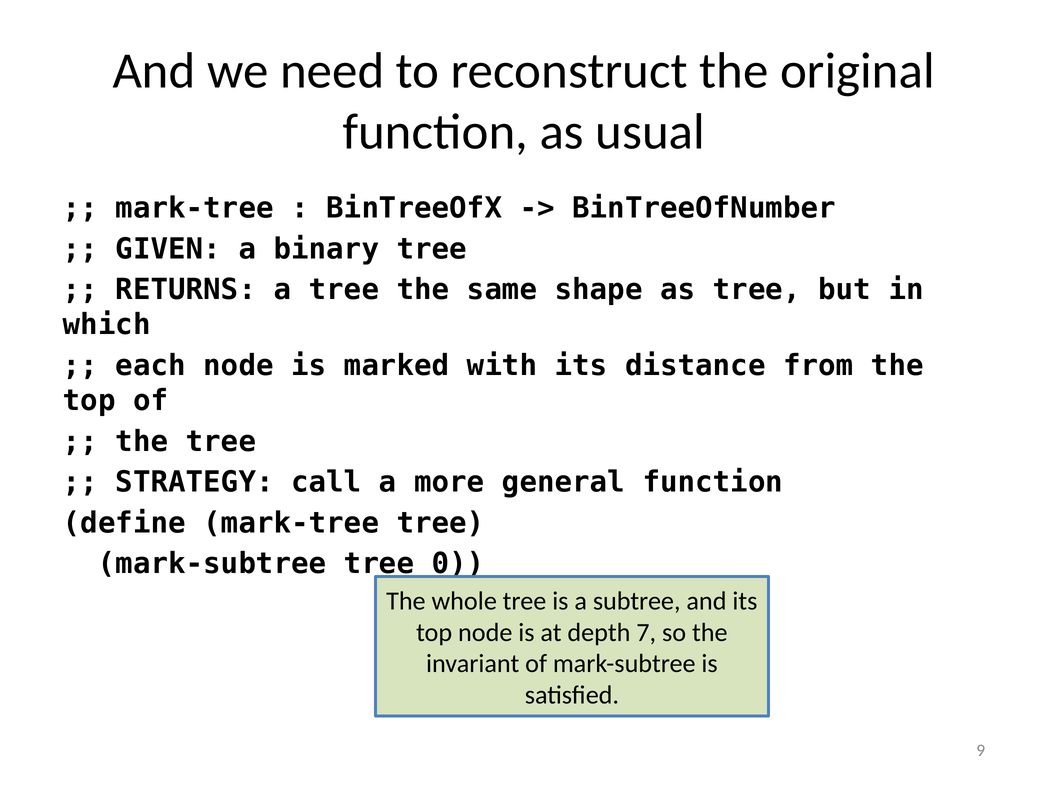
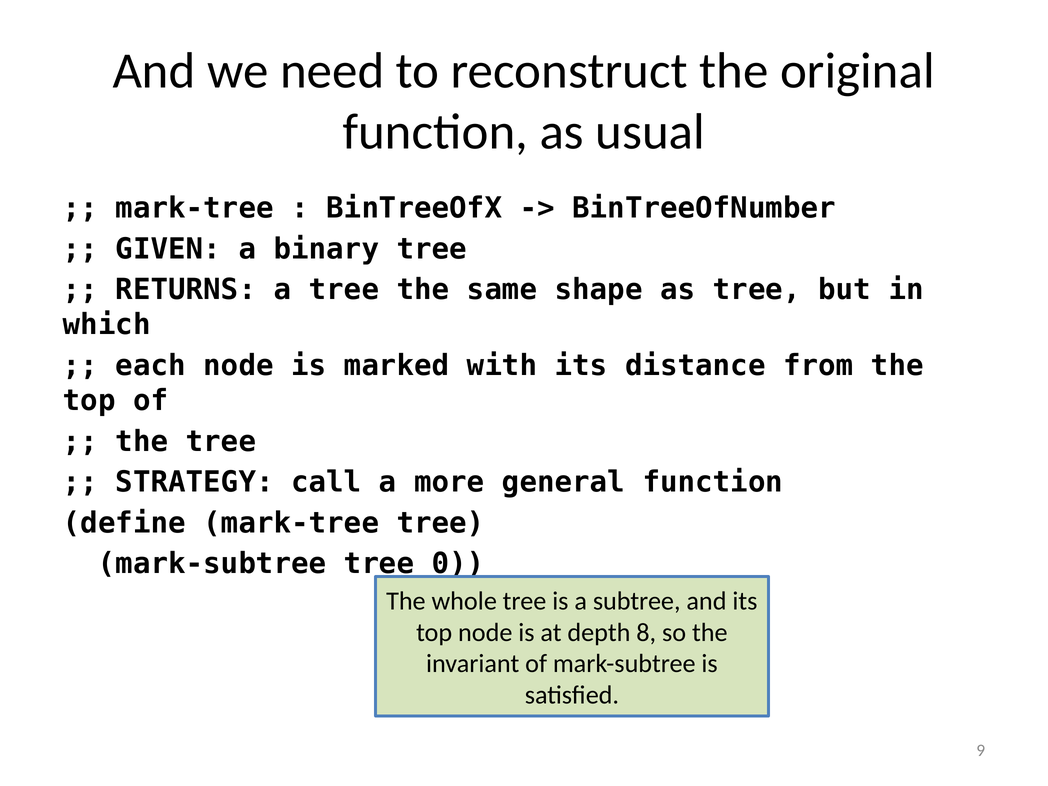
7: 7 -> 8
